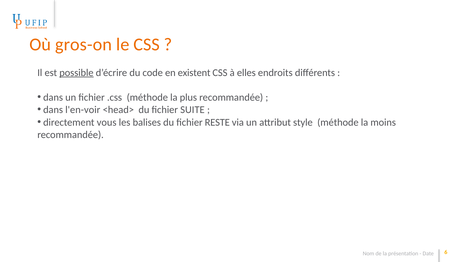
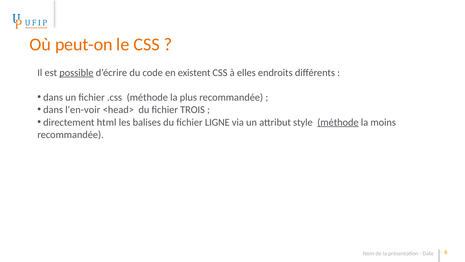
gros-on: gros-on -> peut-on
SUITE: SUITE -> TROIS
vous: vous -> html
RESTE: RESTE -> LIGNE
méthode at (338, 122) underline: none -> present
